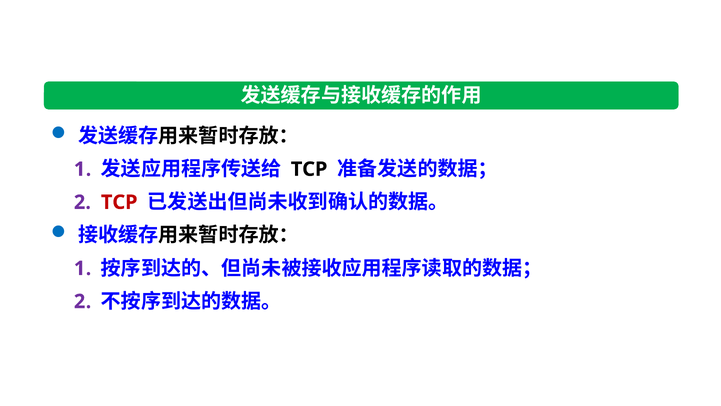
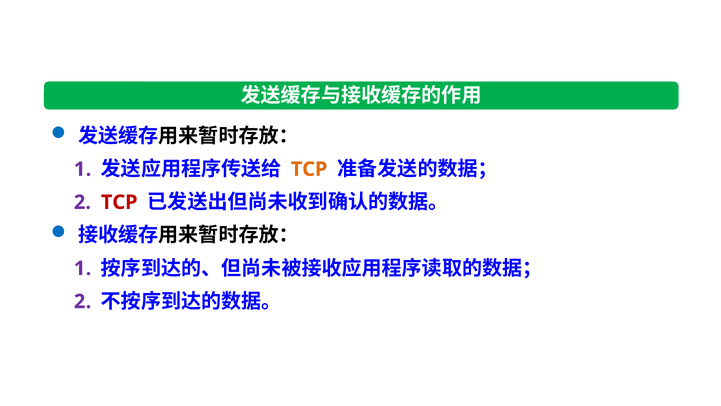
TCP at (309, 169) colour: black -> orange
